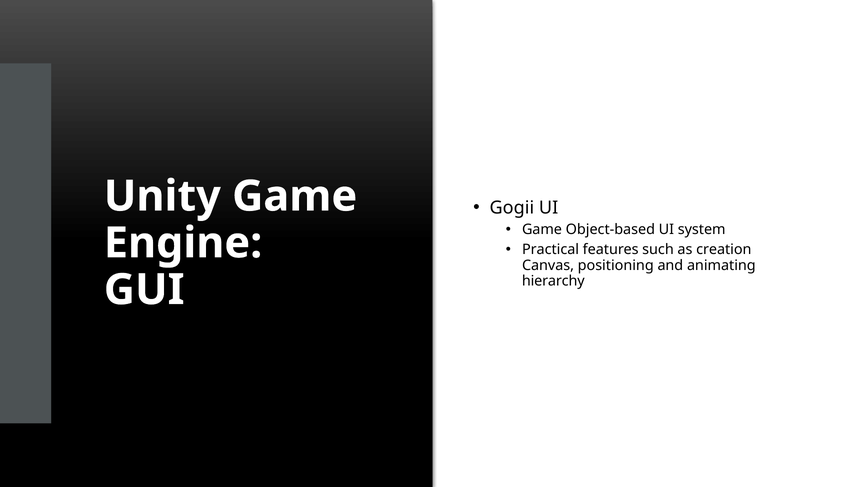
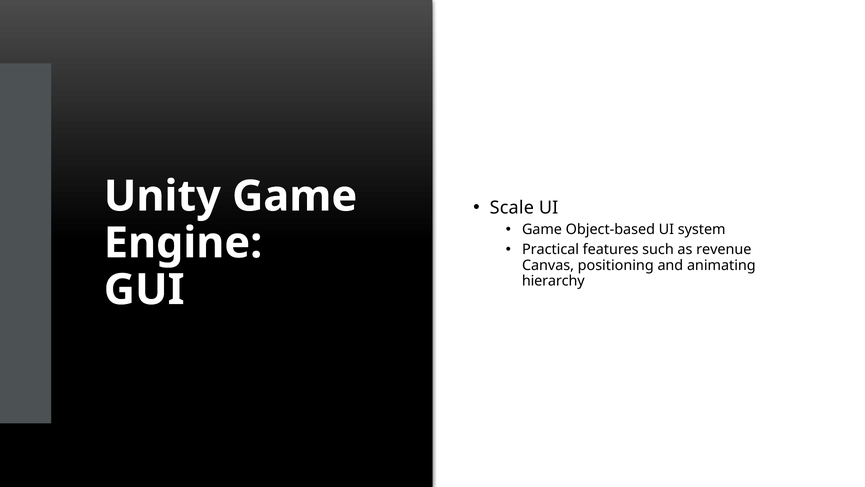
Gogii: Gogii -> Scale
creation: creation -> revenue
